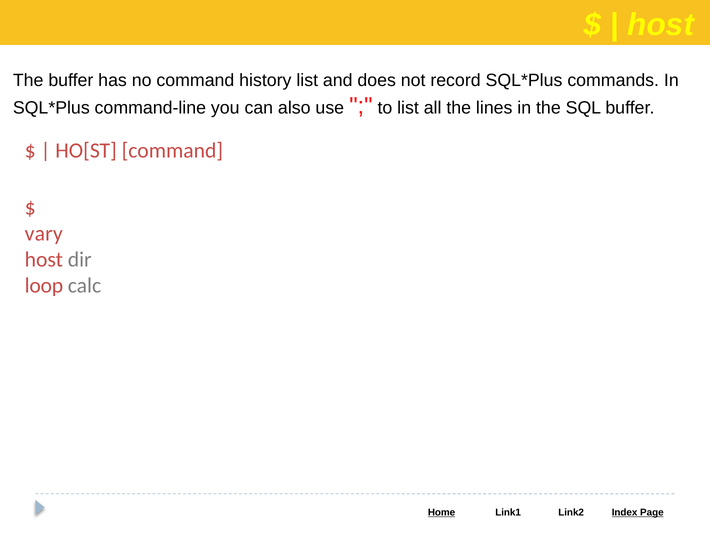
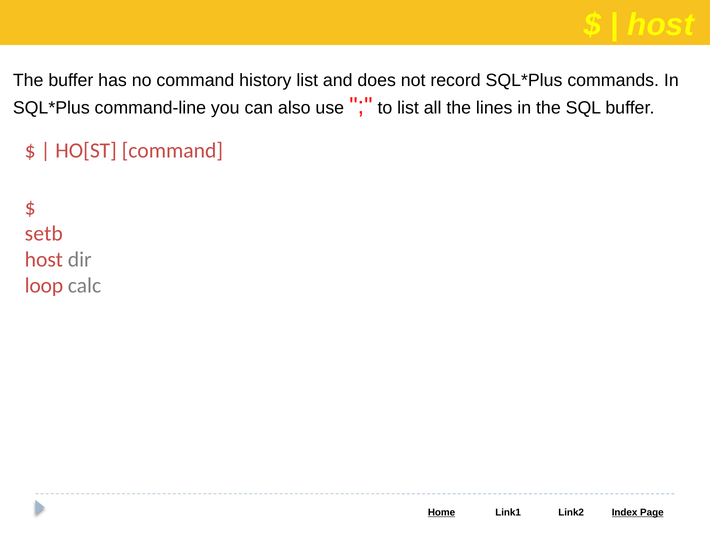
vary: vary -> setb
